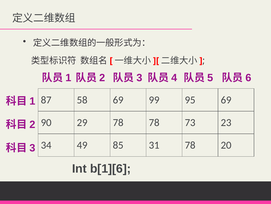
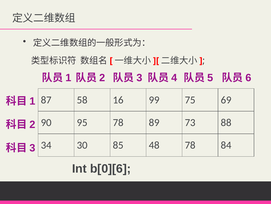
58 69: 69 -> 16
95: 95 -> 75
29: 29 -> 95
78 78: 78 -> 89
23: 23 -> 88
49: 49 -> 30
31: 31 -> 48
20: 20 -> 84
b[1][6: b[1][6 -> b[0][6
